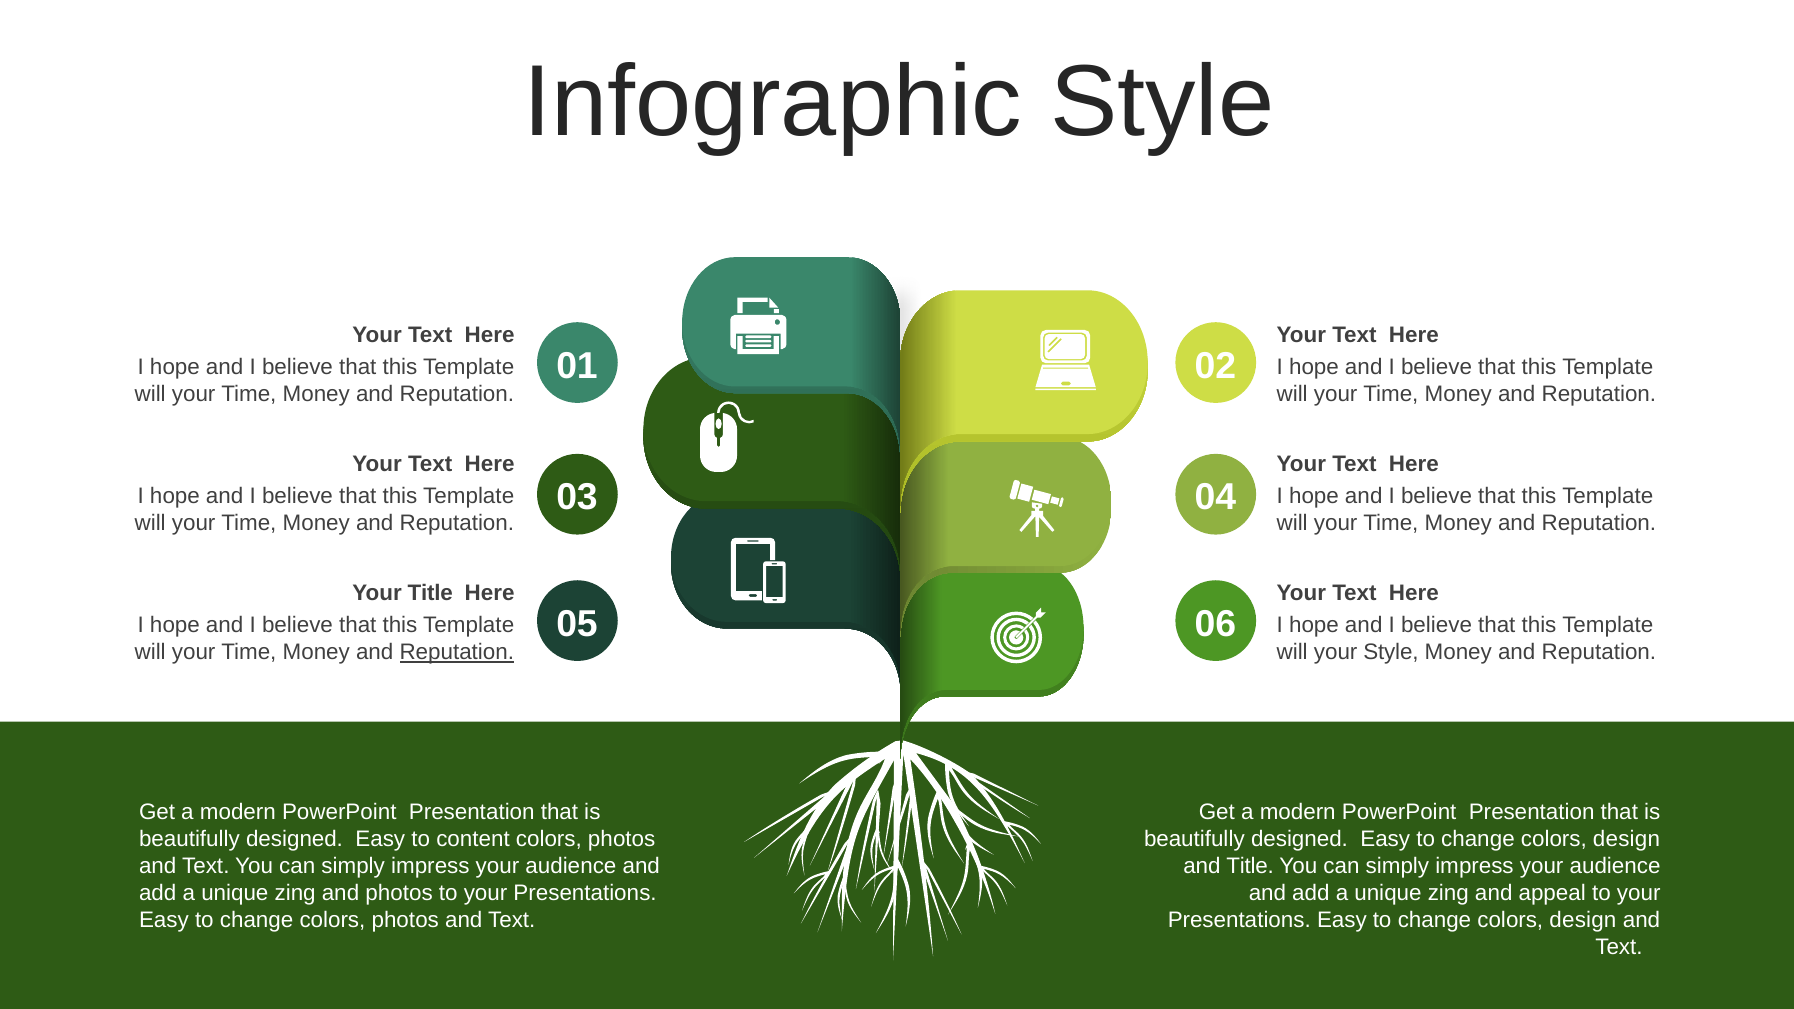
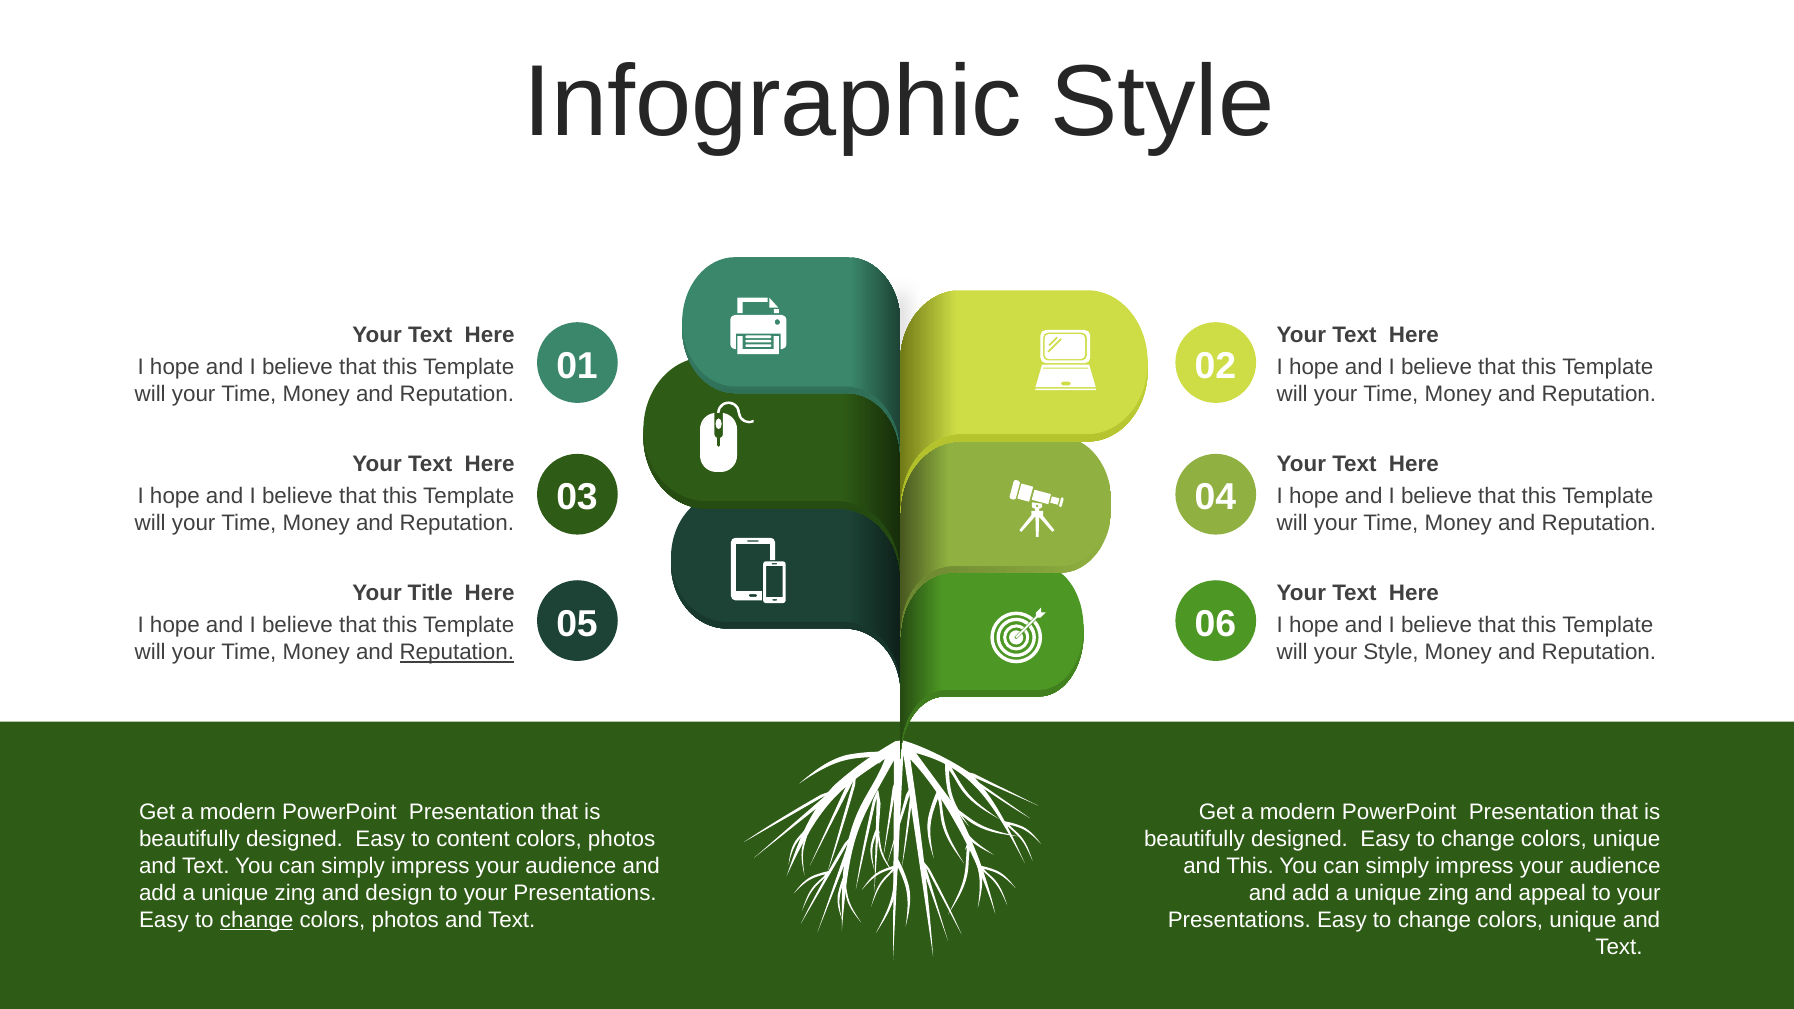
design at (1626, 839): design -> unique
and Title: Title -> This
and photos: photos -> design
change at (257, 920) underline: none -> present
design at (1583, 920): design -> unique
